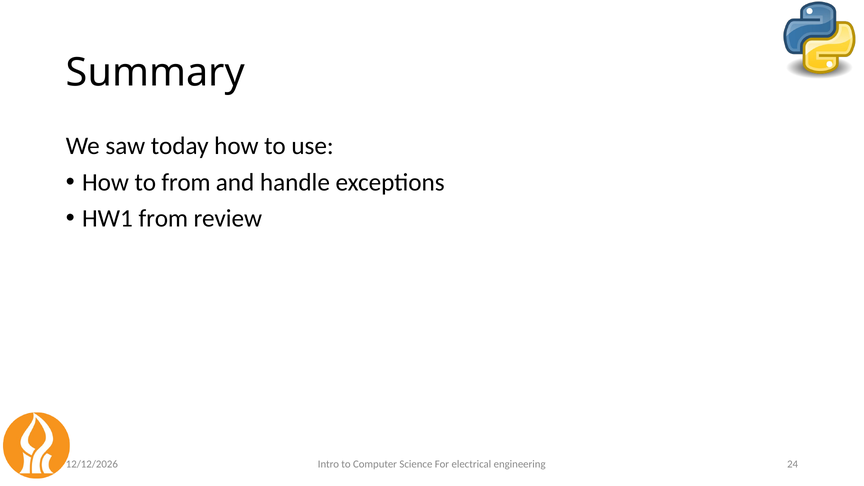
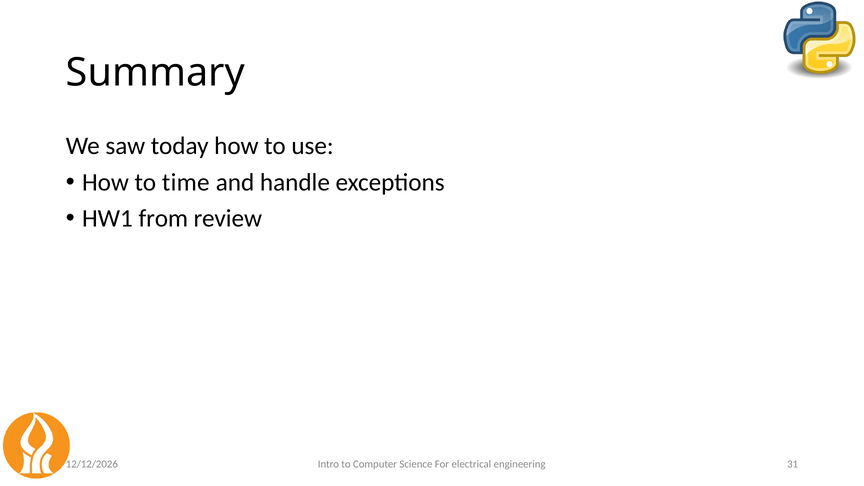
to from: from -> time
24: 24 -> 31
